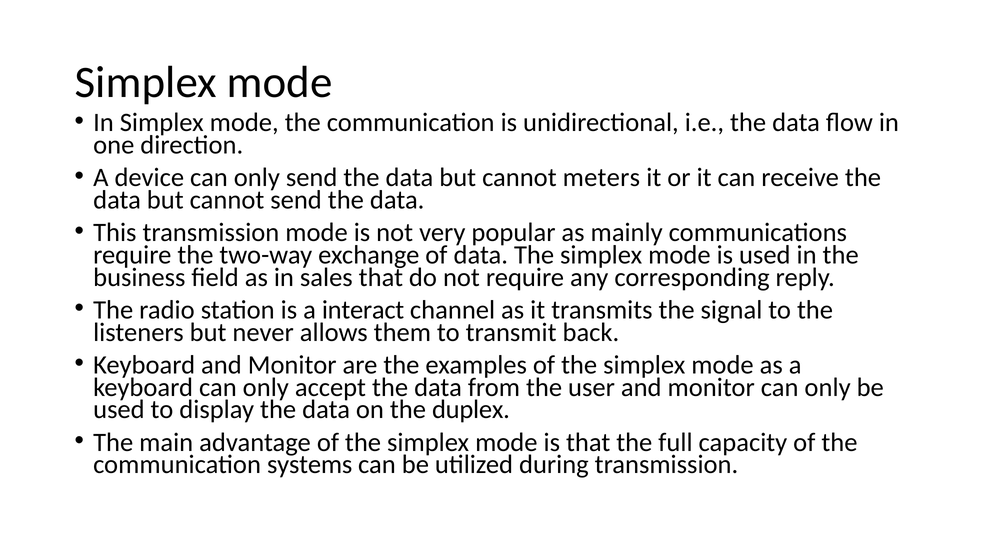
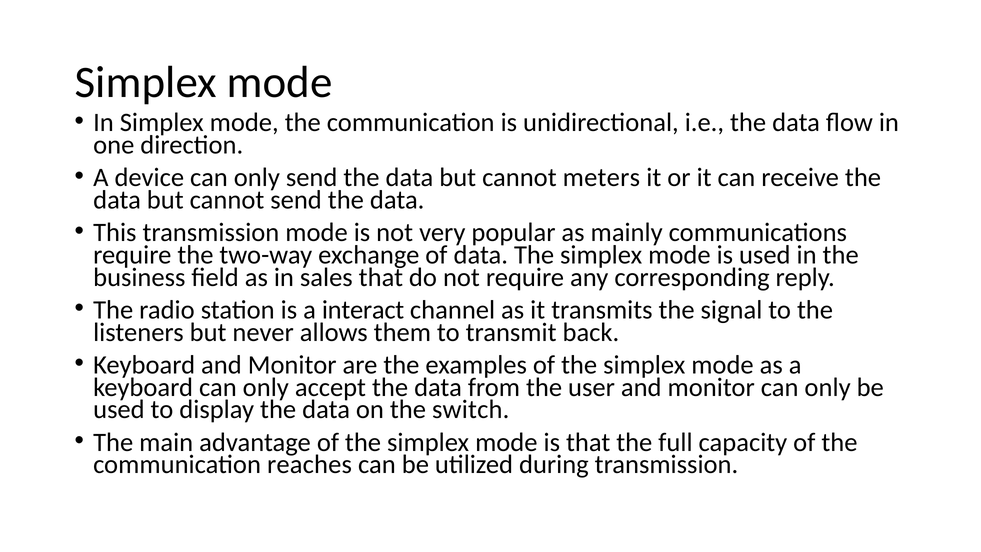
duplex: duplex -> switch
systems: systems -> reaches
